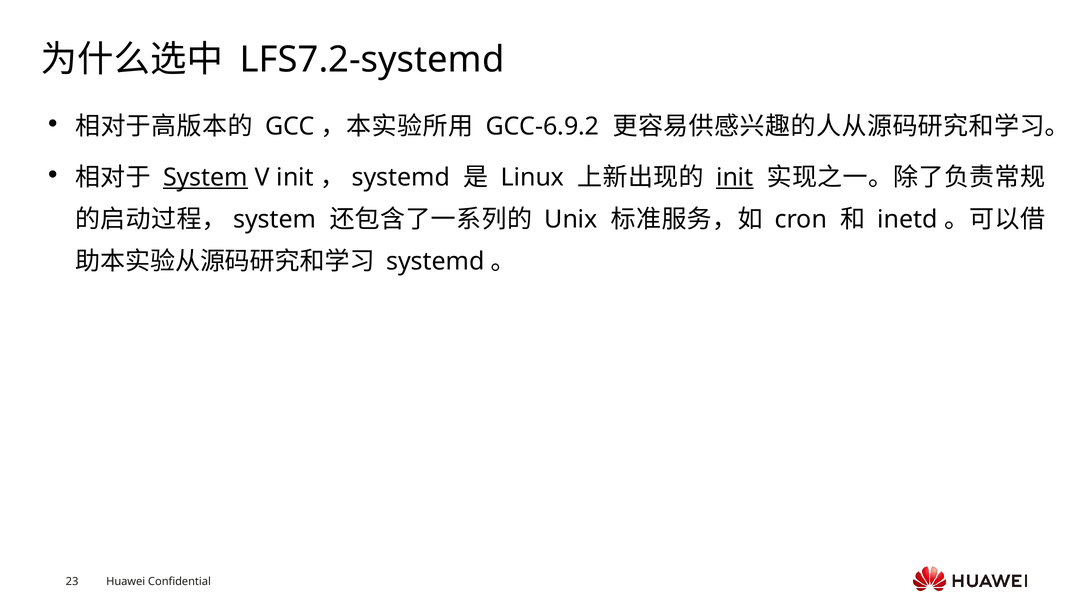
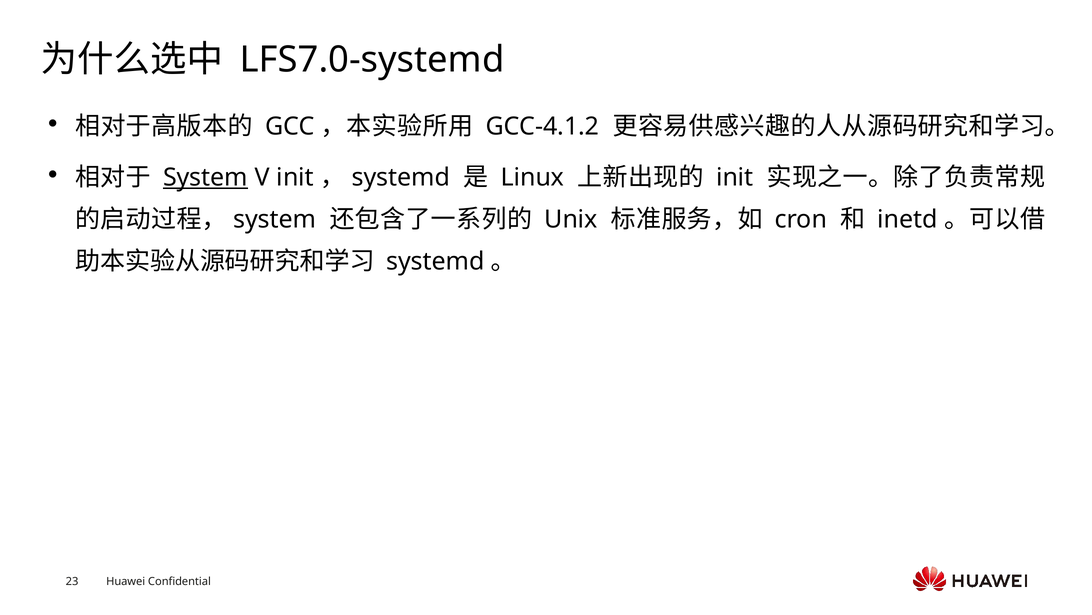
LFS7.2-systemd: LFS7.2-systemd -> LFS7.0-systemd
GCC-6.9.2: GCC-6.9.2 -> GCC-4.1.2
init at (735, 177) underline: present -> none
